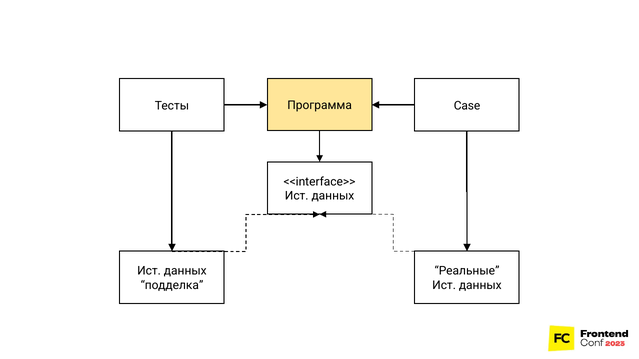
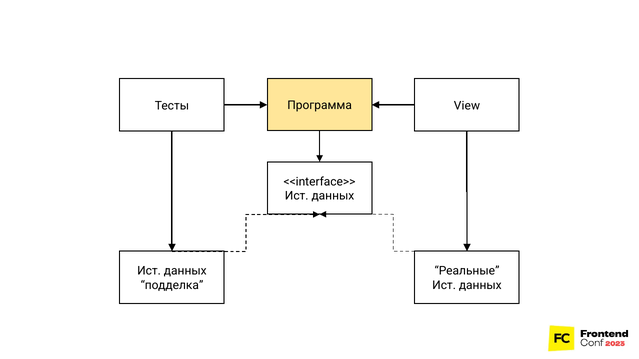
Case: Case -> View
